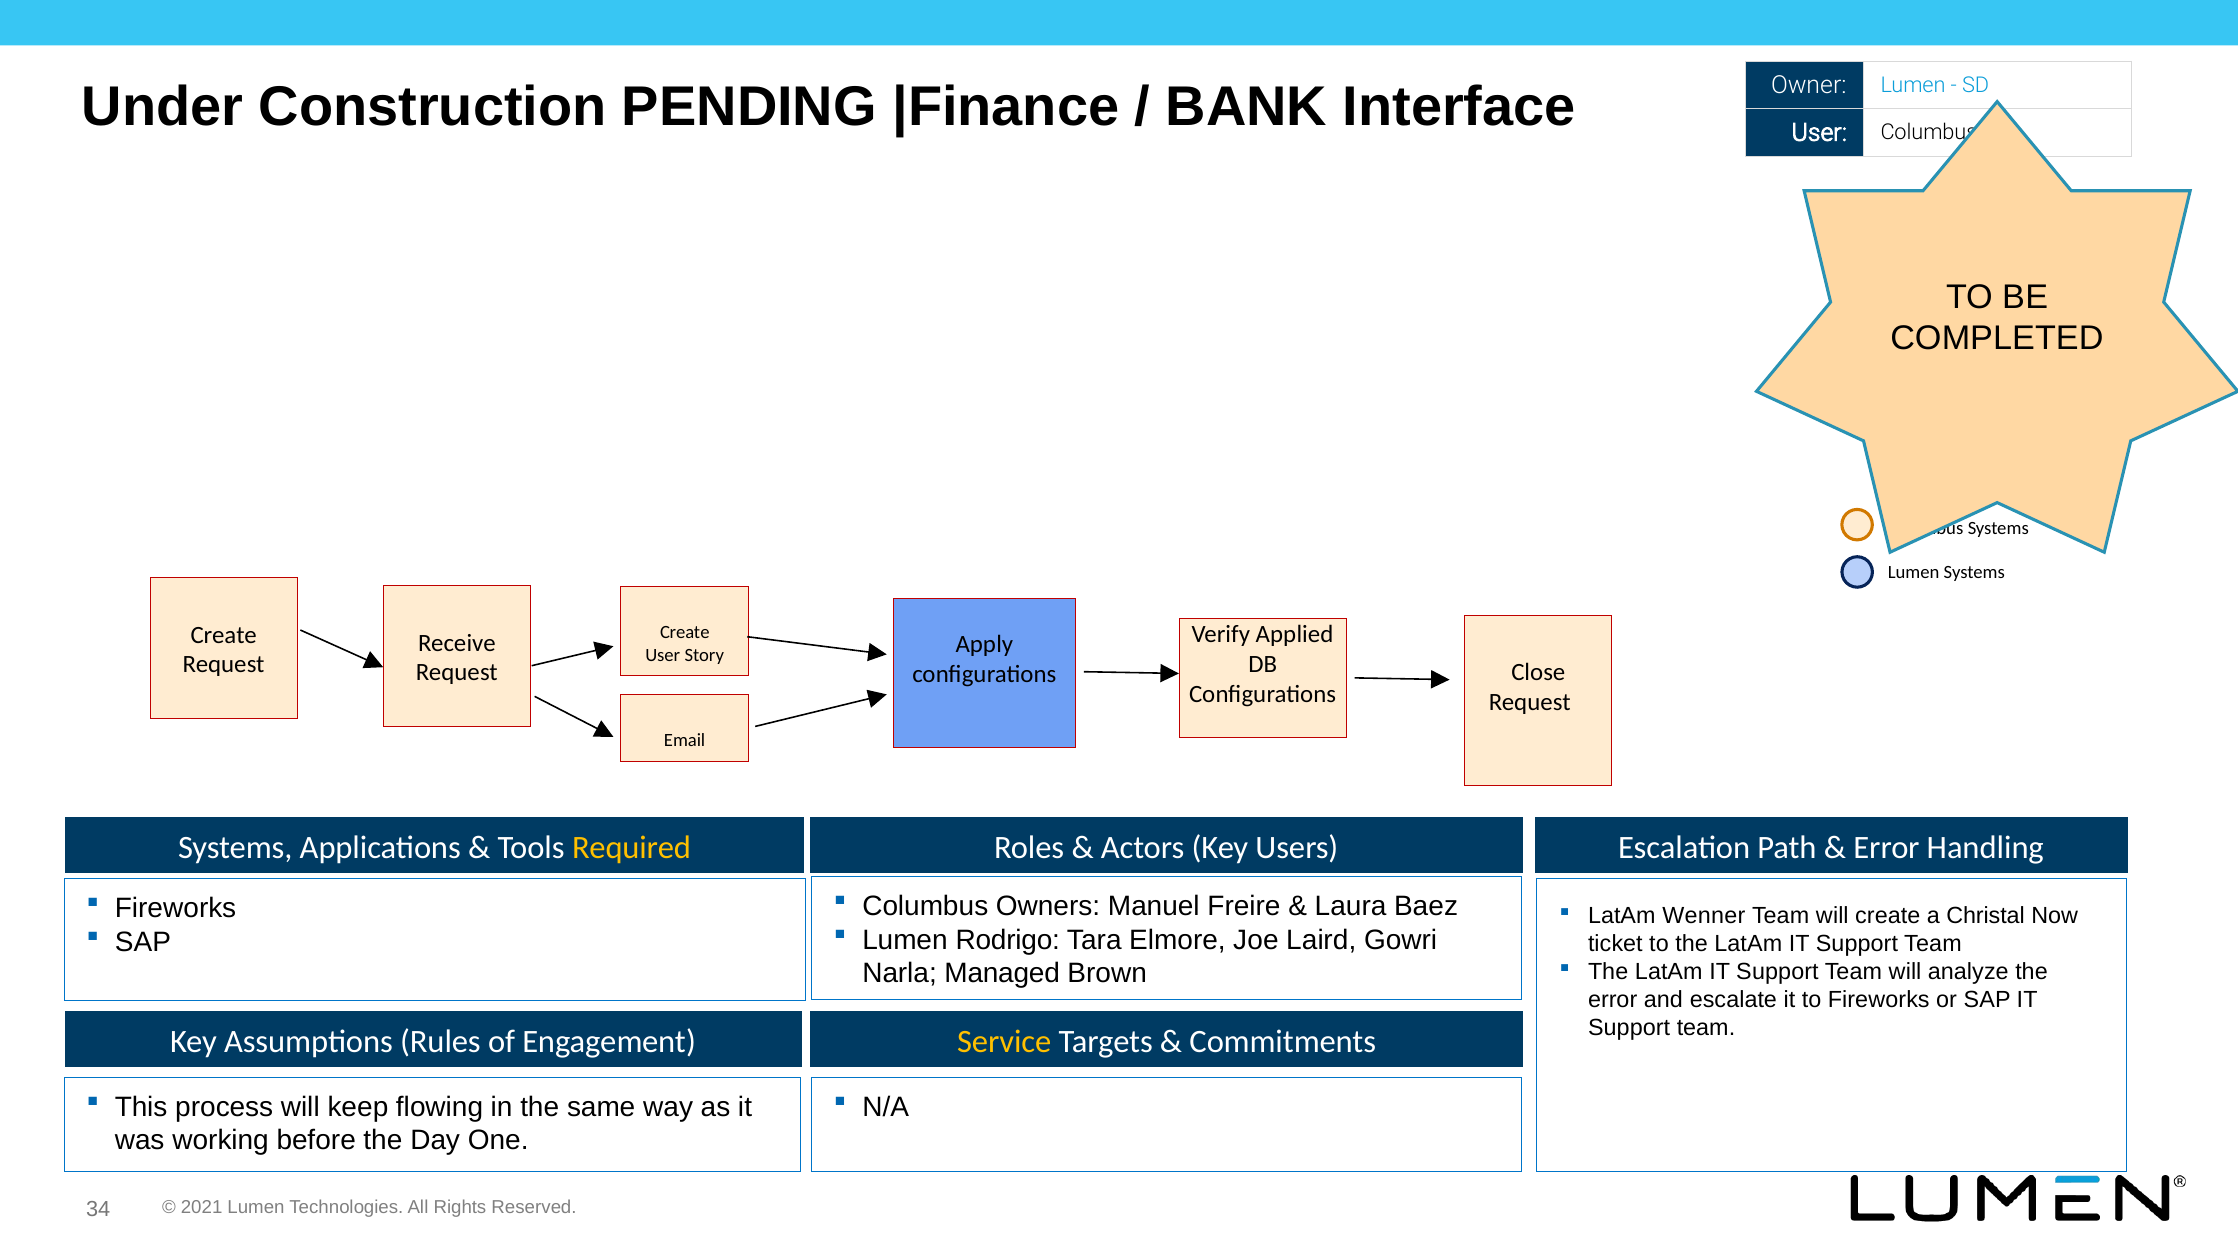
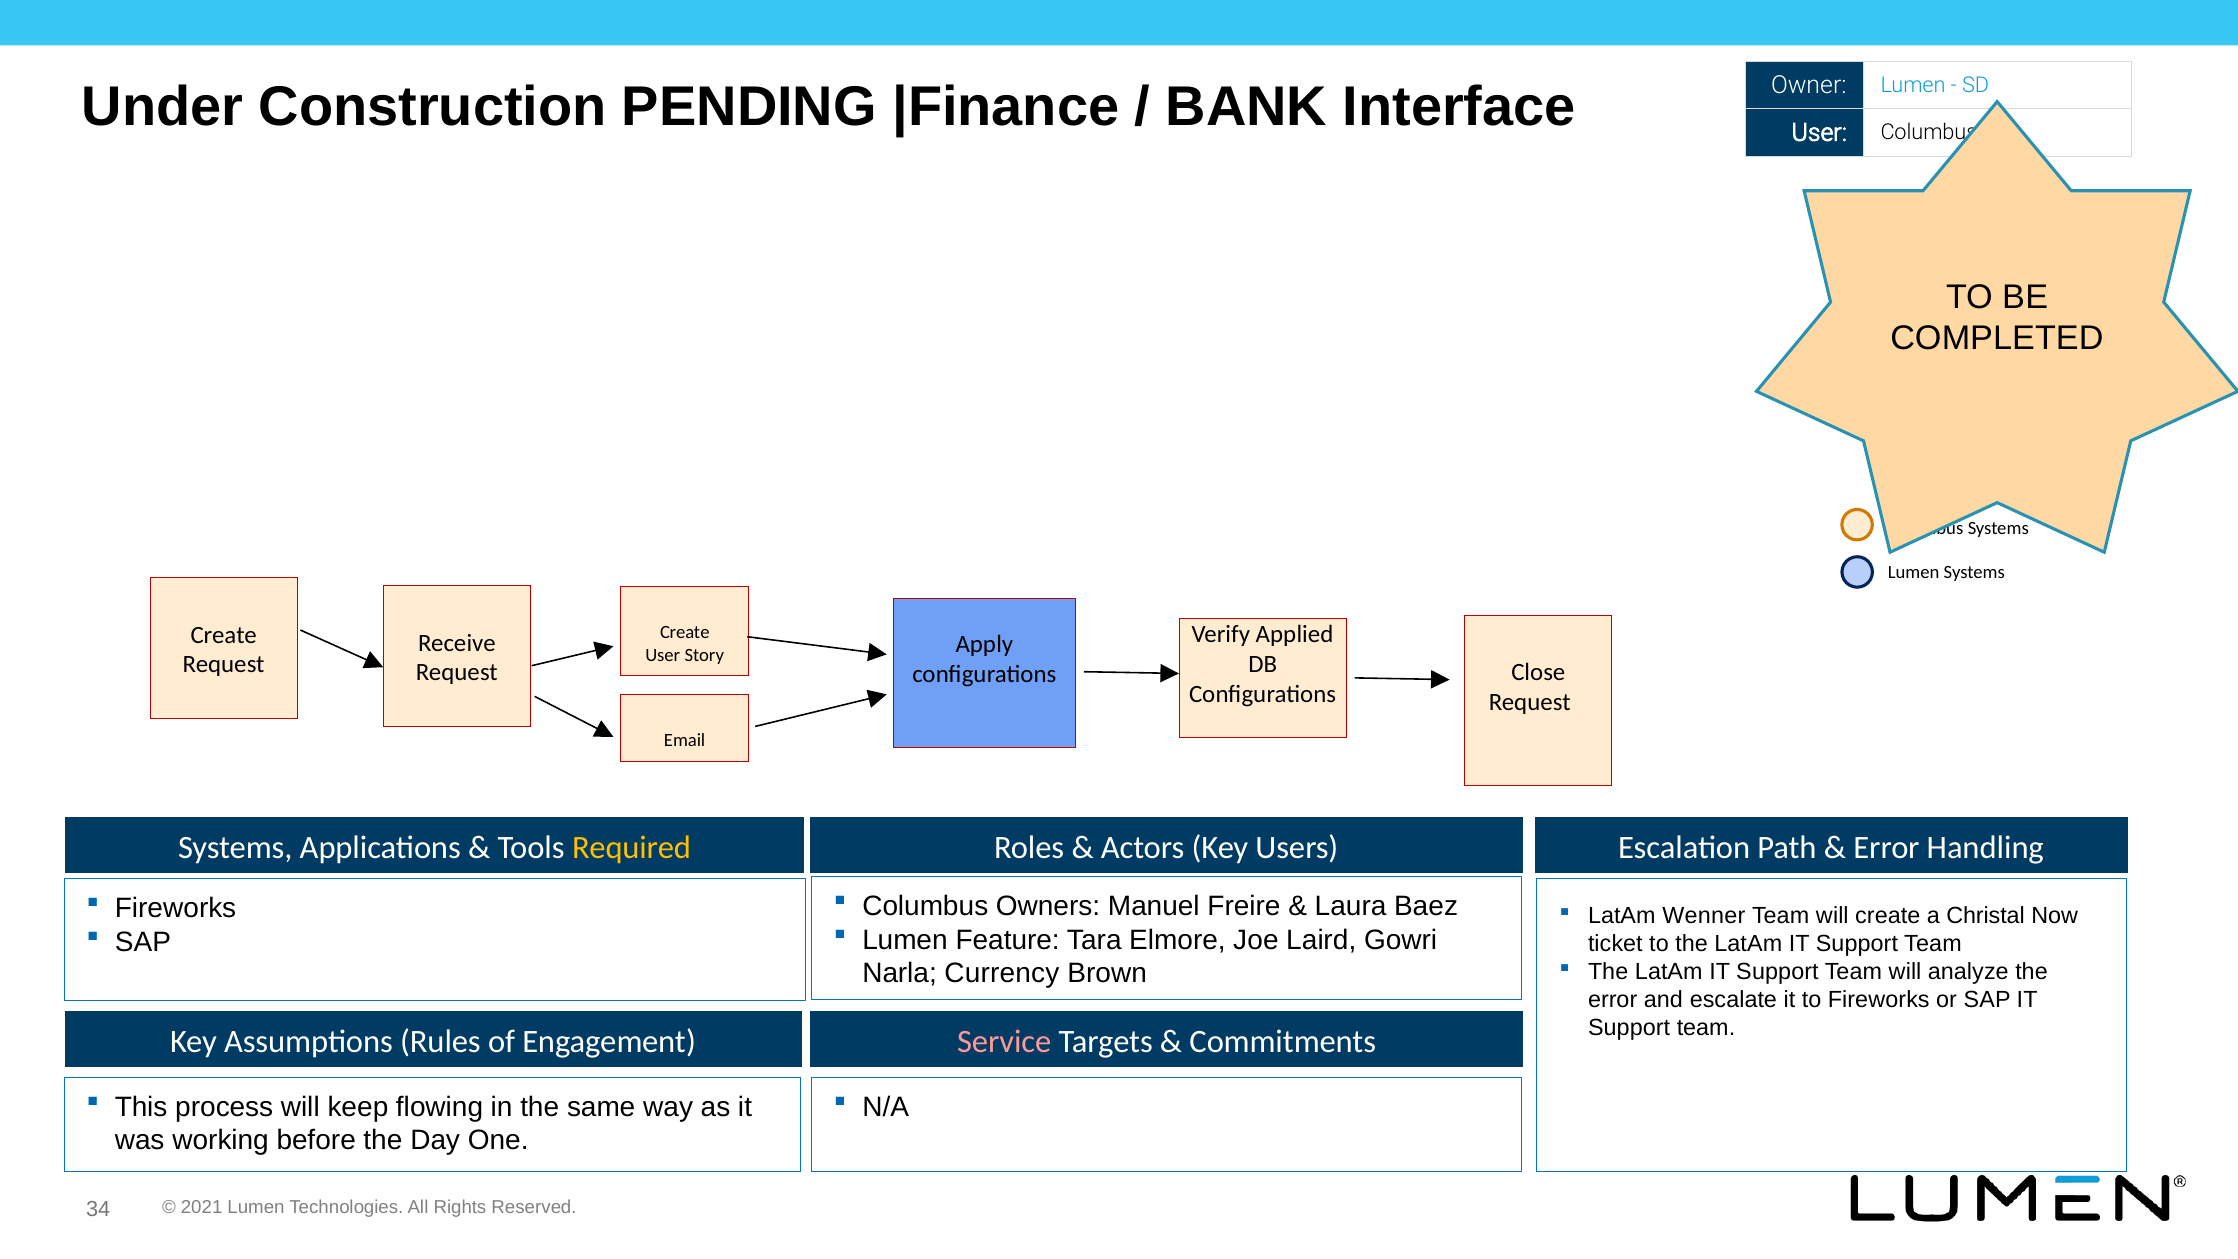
Rodrigo: Rodrigo -> Feature
Managed: Managed -> Currency
Service colour: yellow -> pink
